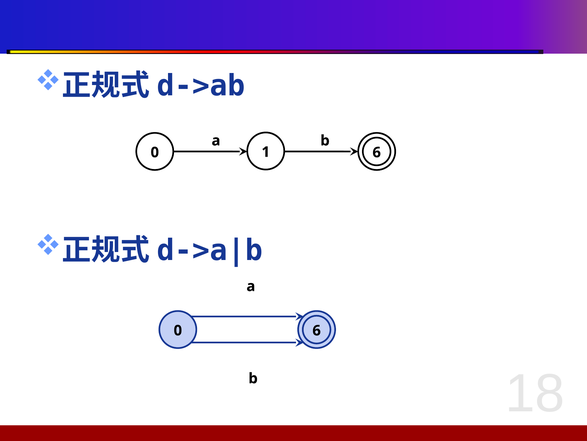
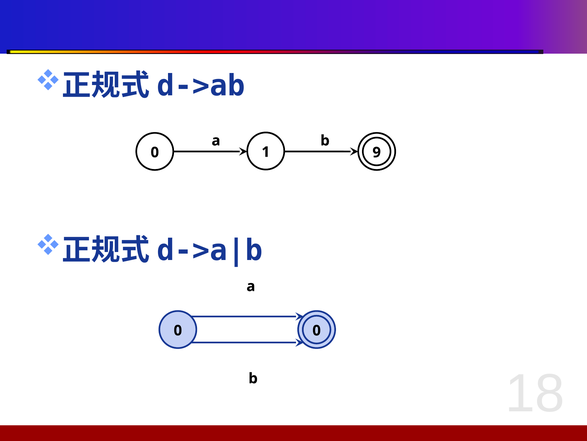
6 at (377, 152): 6 -> 9
6 at (317, 330): 6 -> 0
